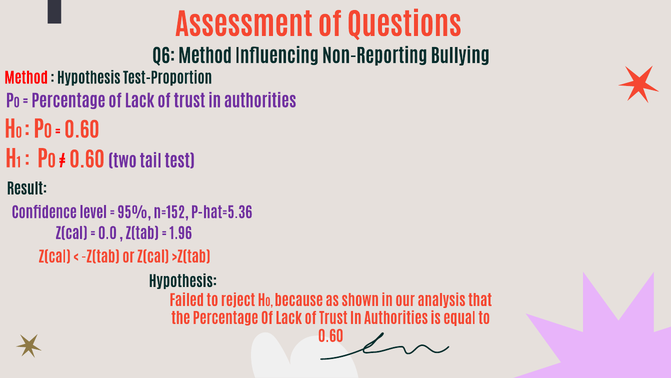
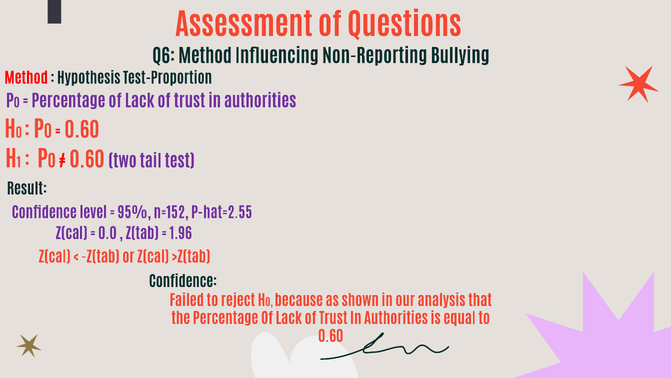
P-hat=5.36: P-hat=5.36 -> P-hat=2.55
Hypothesis at (183, 282): Hypothesis -> Confidence
